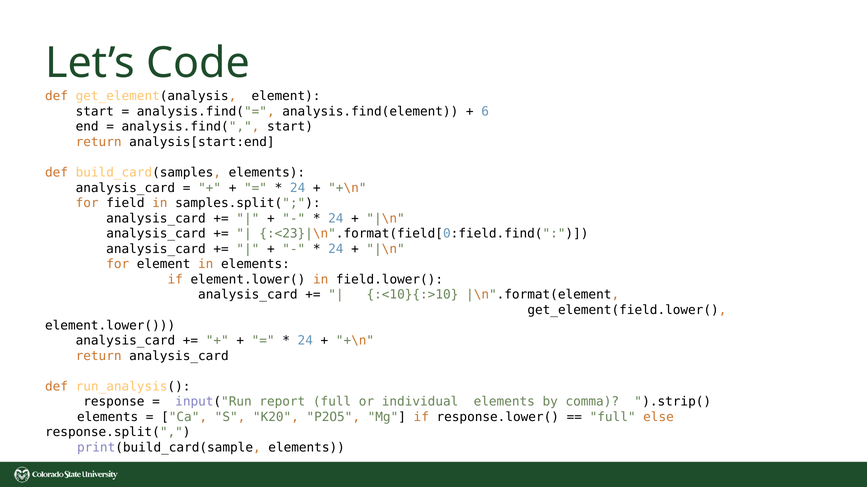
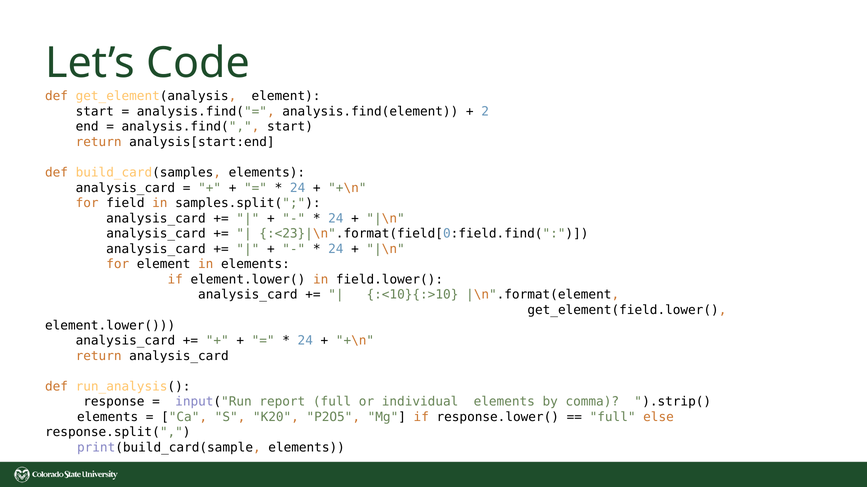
6: 6 -> 2
